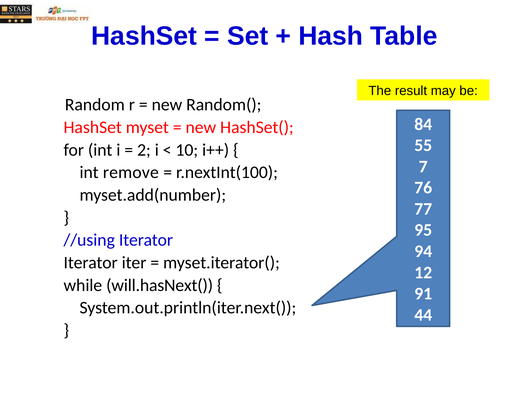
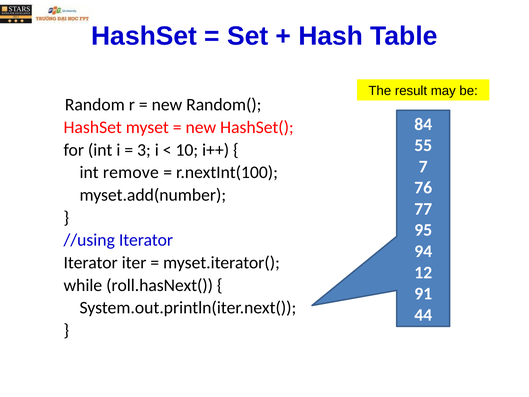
2: 2 -> 3
will.hasNext(: will.hasNext( -> roll.hasNext(
